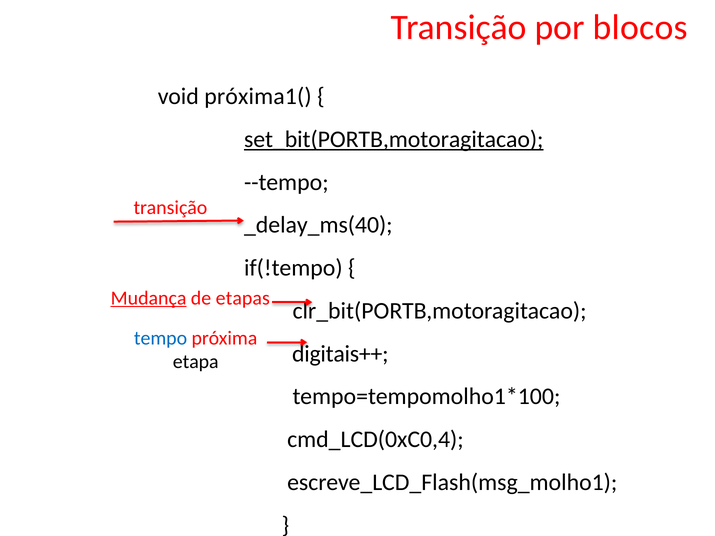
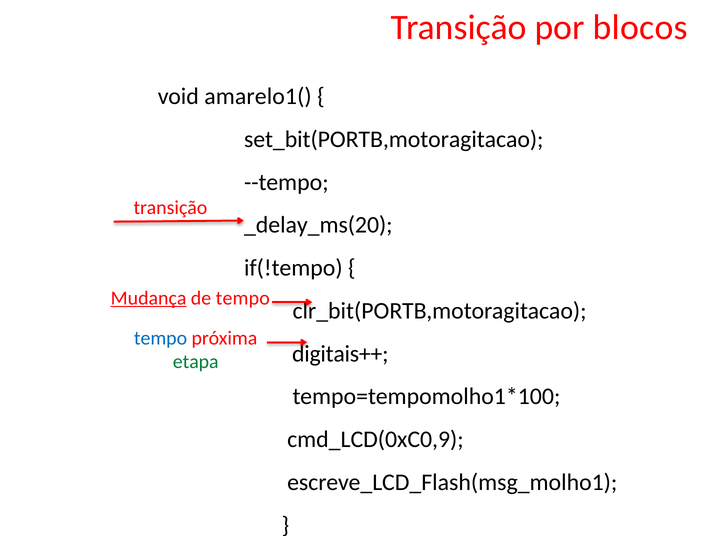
próxima1(: próxima1( -> amarelo1(
set_bit(PORTB,motoragitacao underline: present -> none
_delay_ms(40: _delay_ms(40 -> _delay_ms(20
de etapas: etapas -> tempo
etapa colour: black -> green
cmd_LCD(0xC0,4: cmd_LCD(0xC0,4 -> cmd_LCD(0xC0,9
